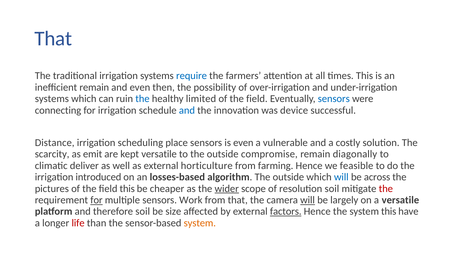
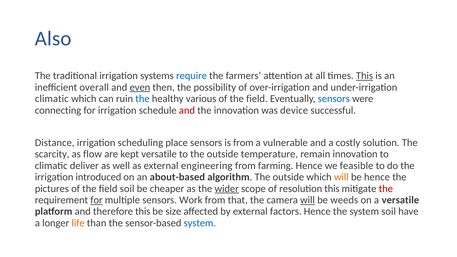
That at (53, 39): That -> Also
This at (365, 76) underline: none -> present
inefficient remain: remain -> overall
even at (140, 87) underline: none -> present
systems at (52, 99): systems -> climatic
limited: limited -> various
and at (187, 110) colour: blue -> red
is even: even -> from
emit: emit -> flow
compromise: compromise -> temperature
remain diagonally: diagonally -> innovation
horticulture: horticulture -> engineering
losses-based: losses-based -> about-based
will at (341, 177) colour: blue -> orange
be across: across -> hence
field this: this -> soil
resolution soil: soil -> this
largely: largely -> weeds
therefore soil: soil -> this
factors underline: present -> none
system this: this -> soil
life colour: red -> orange
system at (200, 223) colour: orange -> blue
